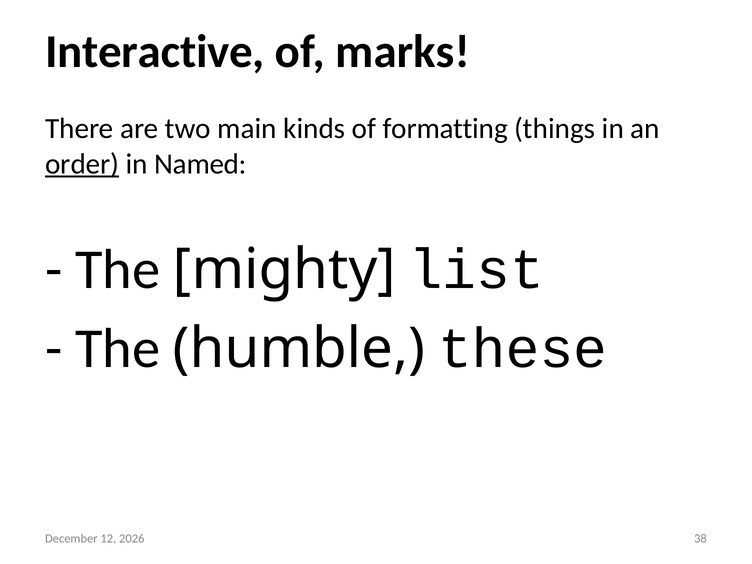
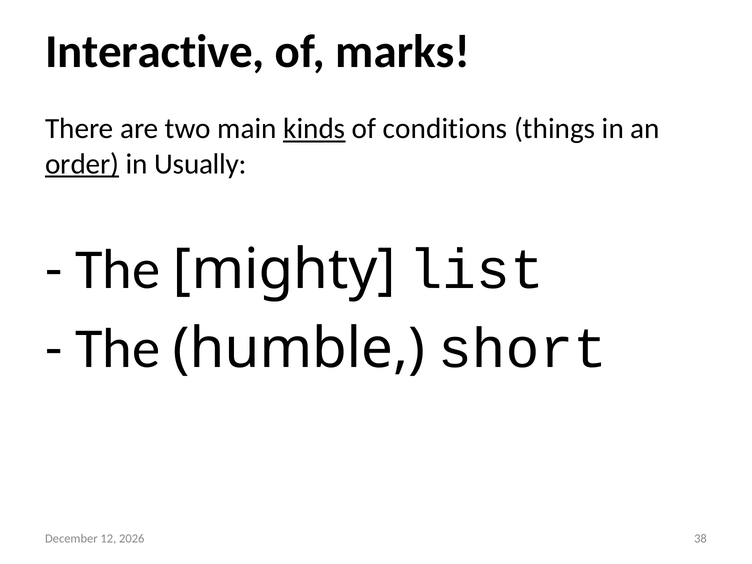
kinds underline: none -> present
formatting: formatting -> conditions
Named: Named -> Usually
these: these -> short
